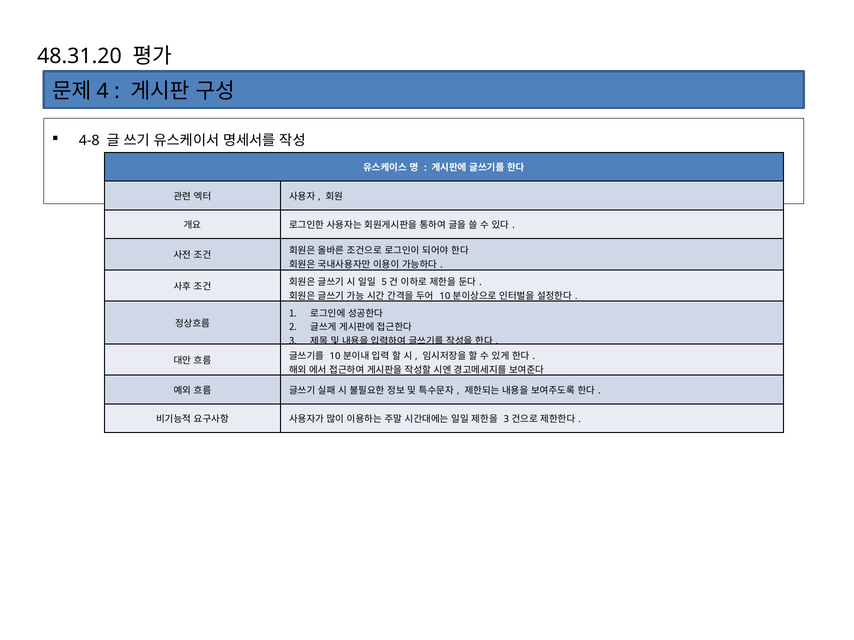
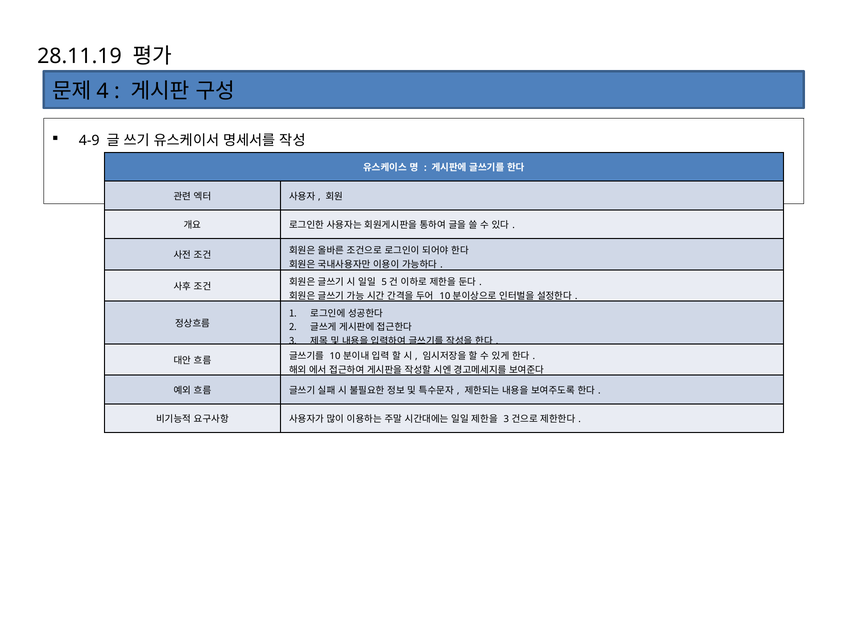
48.31.20: 48.31.20 -> 28.11.19
4-8: 4-8 -> 4-9
